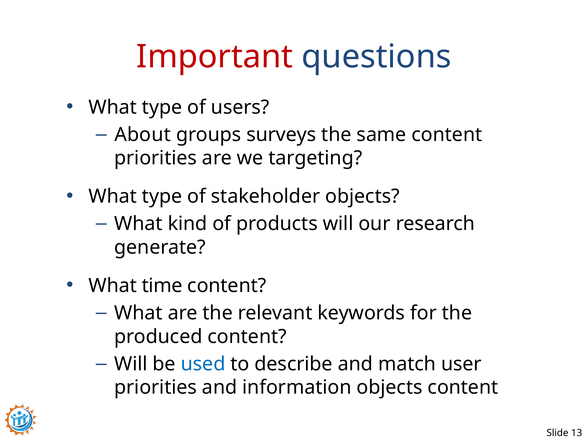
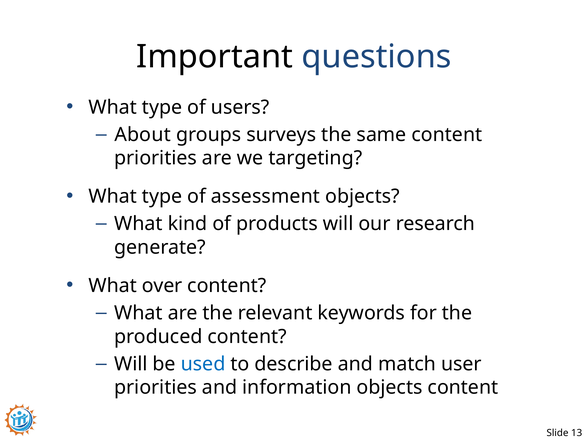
Important colour: red -> black
stakeholder: stakeholder -> assessment
time: time -> over
